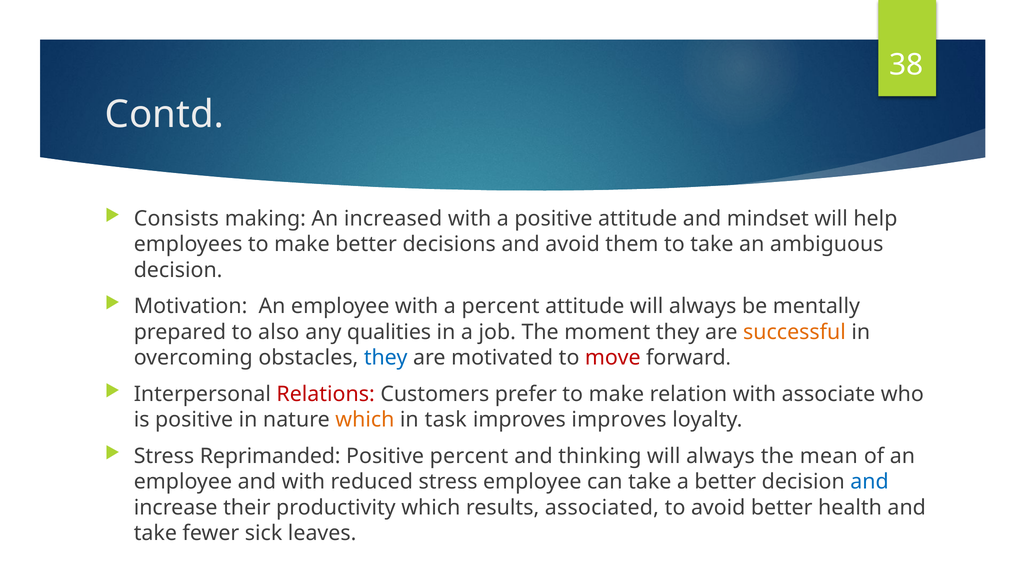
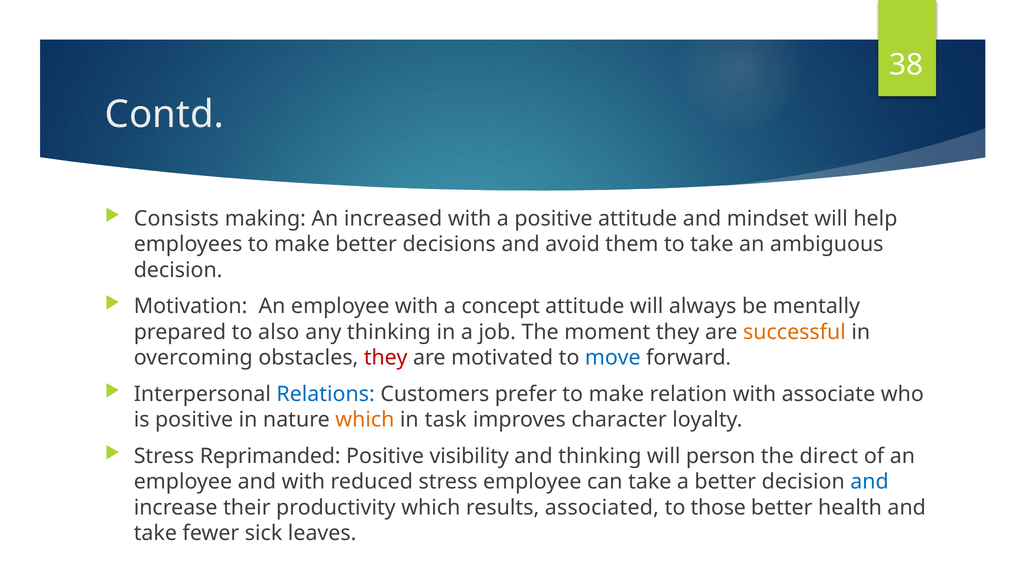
a percent: percent -> concept
any qualities: qualities -> thinking
they at (386, 358) colour: blue -> red
move colour: red -> blue
Relations colour: red -> blue
improves improves: improves -> character
Positive percent: percent -> visibility
thinking will always: always -> person
mean: mean -> direct
to avoid: avoid -> those
